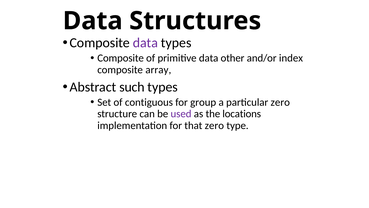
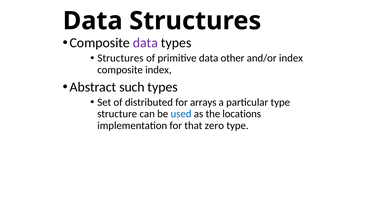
Composite at (121, 58): Composite -> Structures
composite array: array -> index
contiguous: contiguous -> distributed
group: group -> arrays
particular zero: zero -> type
used colour: purple -> blue
